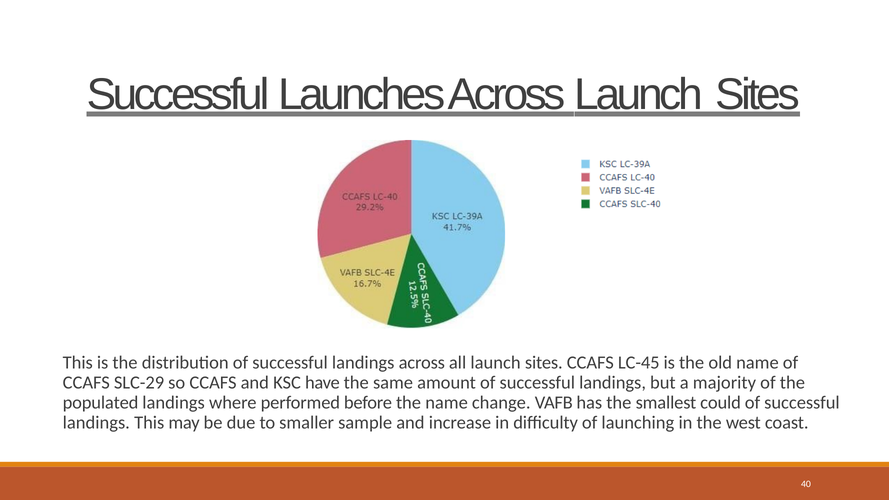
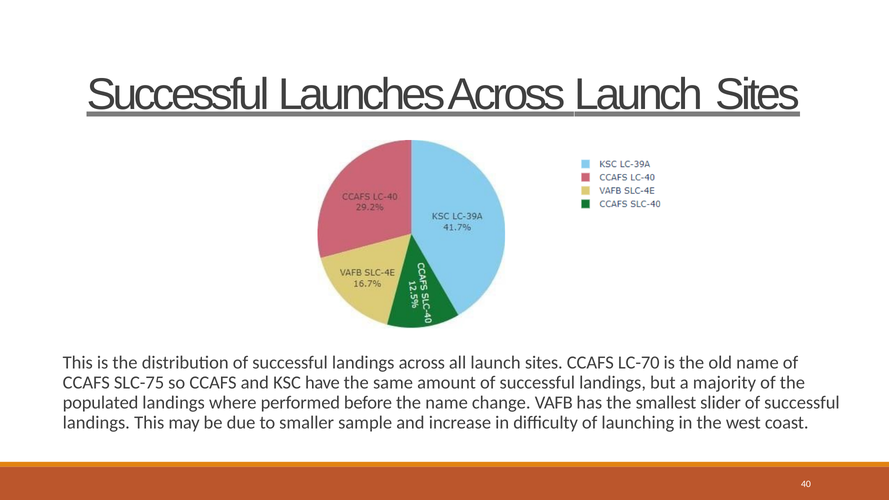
LC-45: LC-45 -> LC-70
SLC-29: SLC-29 -> SLC-75
could: could -> slider
